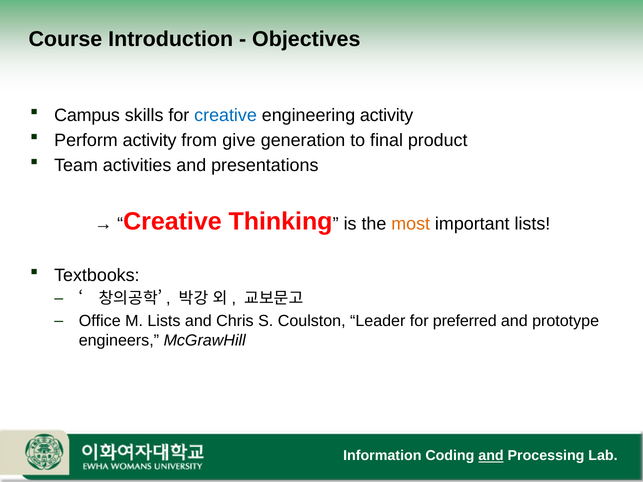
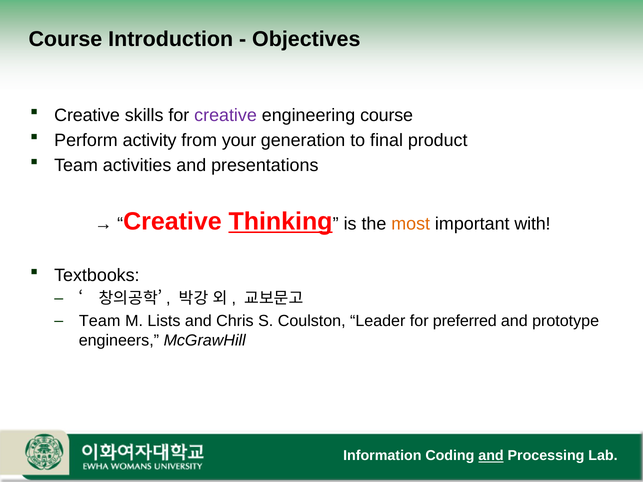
Campus at (87, 115): Campus -> Creative
creative at (226, 115) colour: blue -> purple
engineering activity: activity -> course
give: give -> your
Thinking underline: none -> present
important lists: lists -> with
Office at (100, 321): Office -> Team
